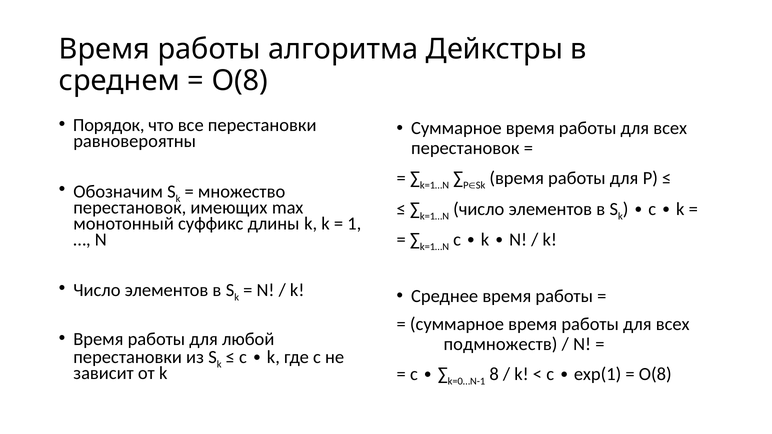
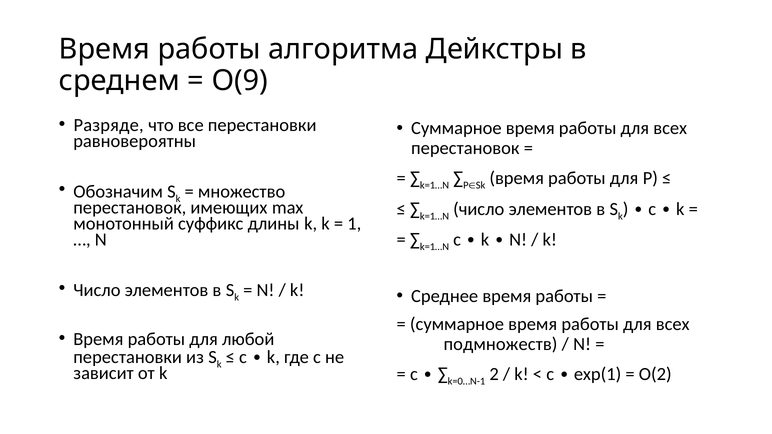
O(8 at (240, 81): O(8 -> O(9
Порядок: Порядок -> Разряде
8: 8 -> 2
O(8 at (655, 374): O(8 -> O(2
